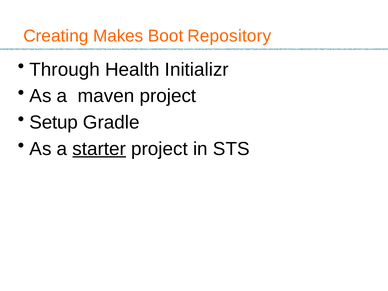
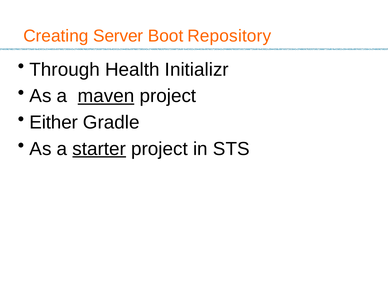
Makes: Makes -> Server
maven underline: none -> present
Setup: Setup -> Either
